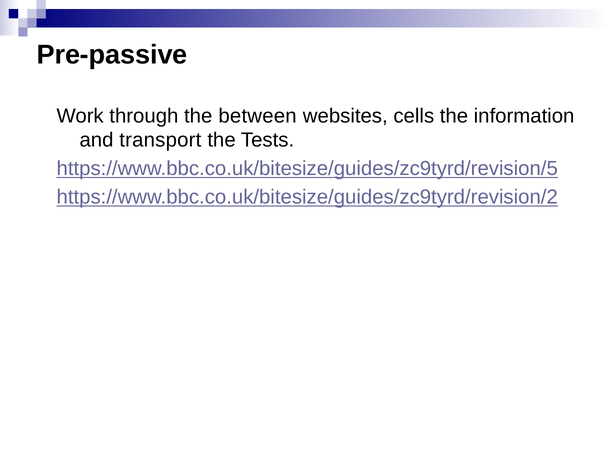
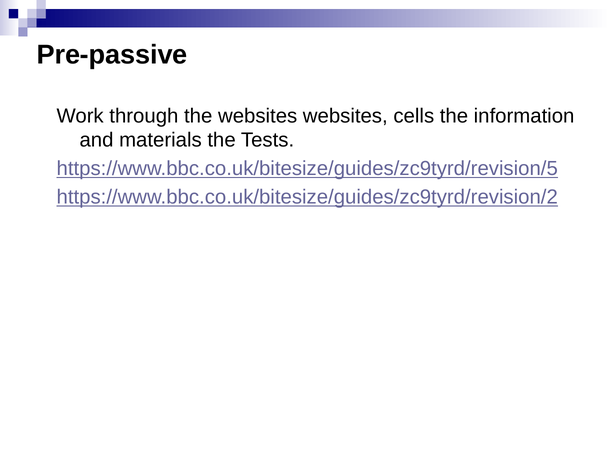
the between: between -> websites
transport: transport -> materials
